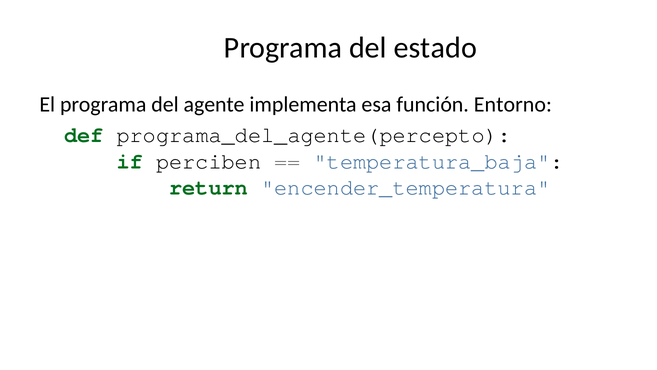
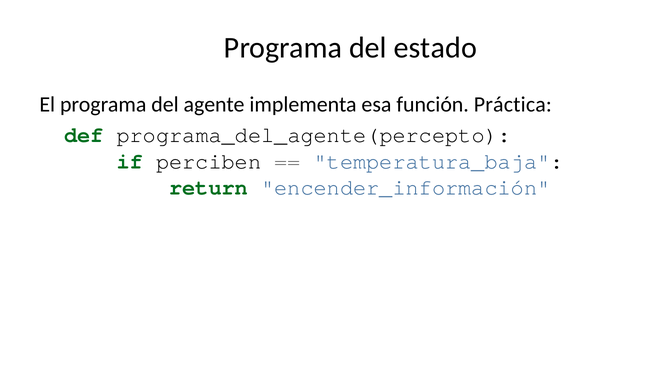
Entorno: Entorno -> Práctica
encender_temperatura: encender_temperatura -> encender_información
